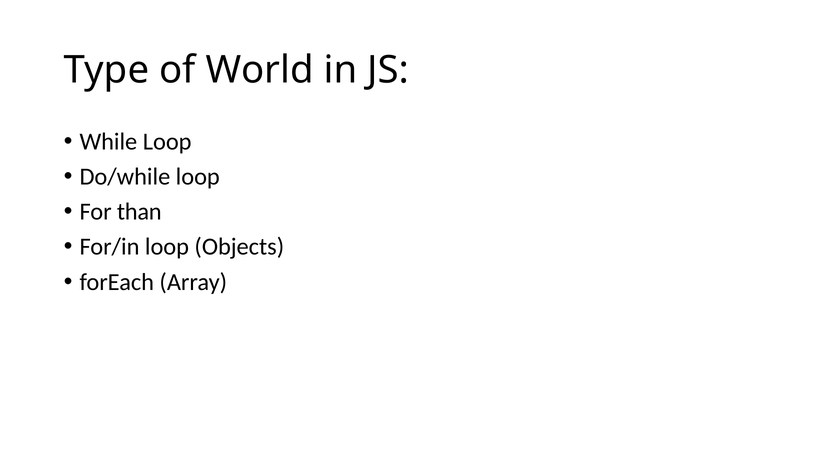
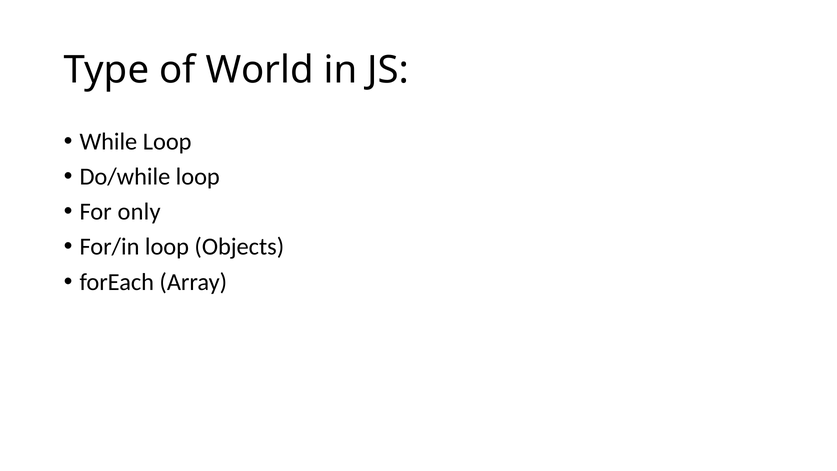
than: than -> only
